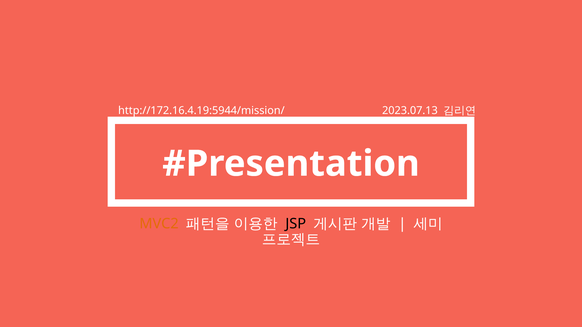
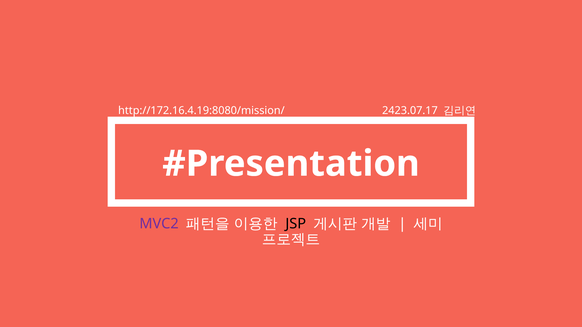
http://172.16.4.19:5944/mission/: http://172.16.4.19:5944/mission/ -> http://172.16.4.19:8080/mission/
2023.07.13: 2023.07.13 -> 2423.07.17
MVC2 colour: orange -> purple
